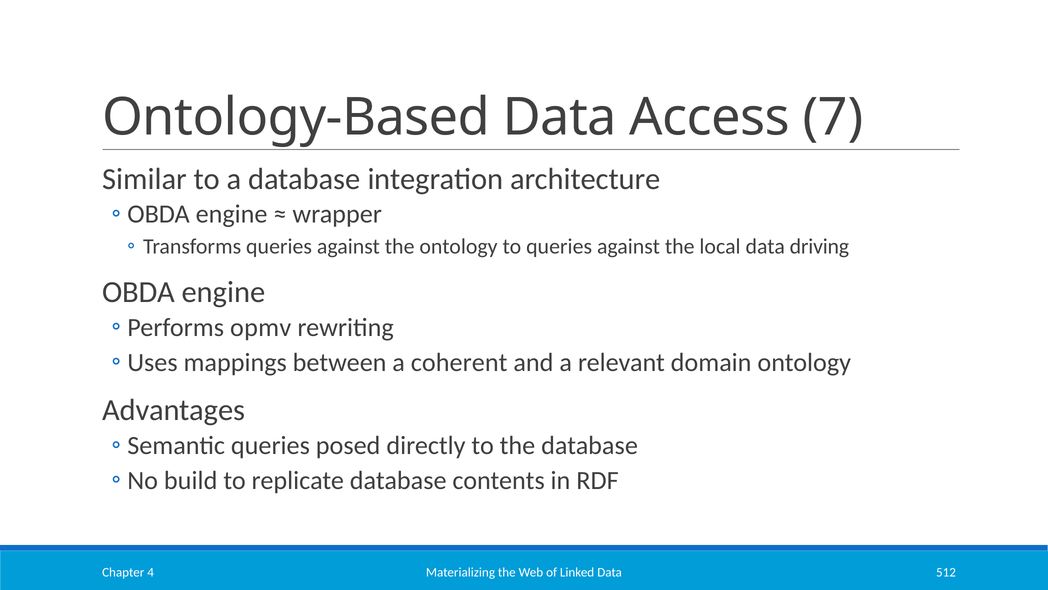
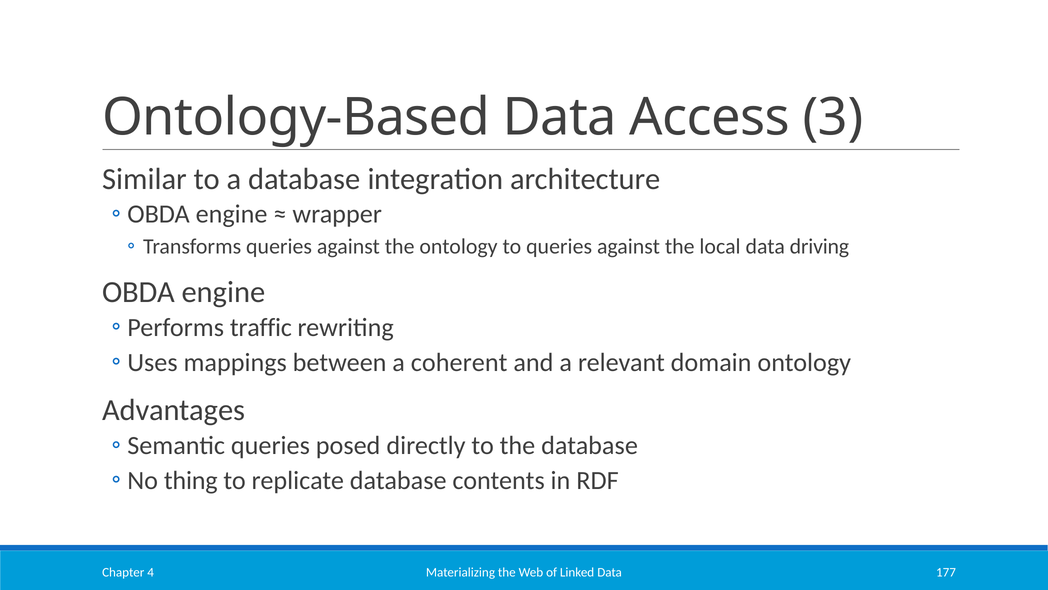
7: 7 -> 3
opmv: opmv -> traffic
build: build -> thing
512: 512 -> 177
